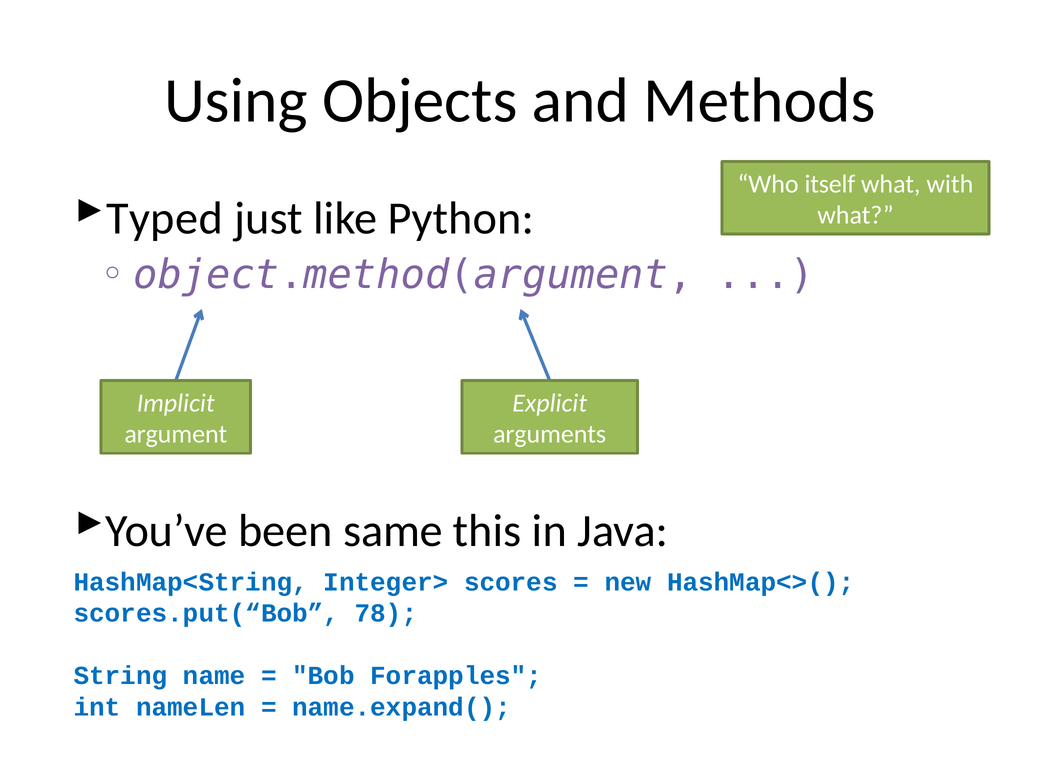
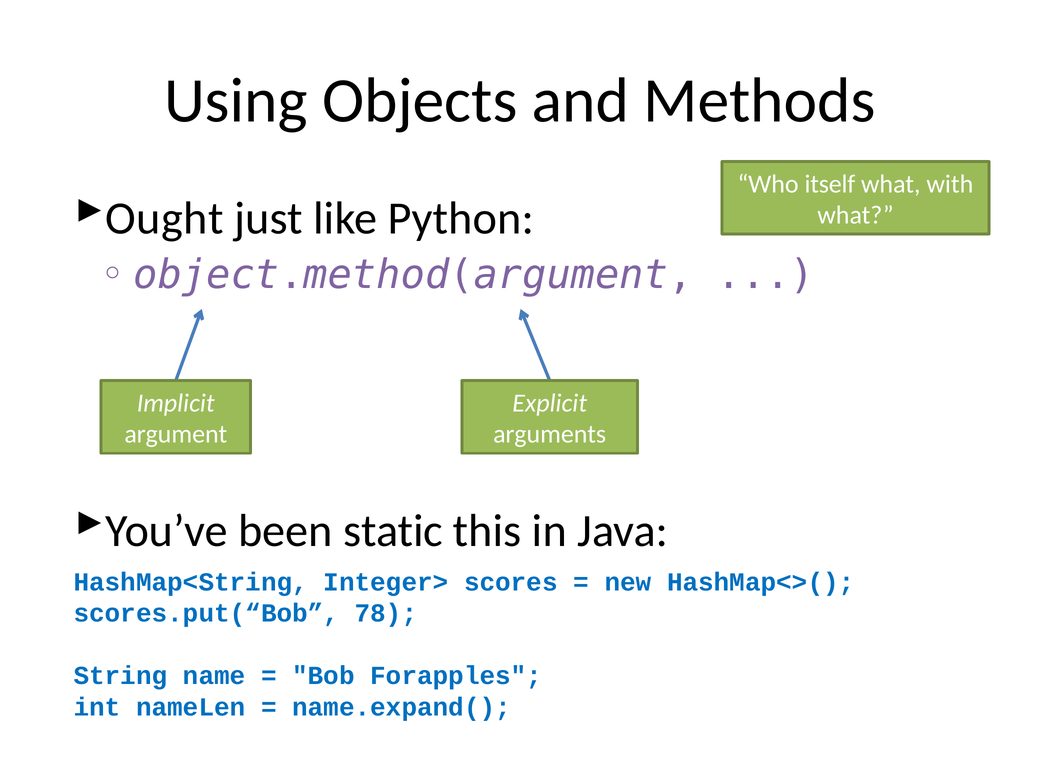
Typed: Typed -> Ought
same: same -> static
